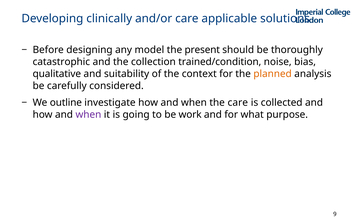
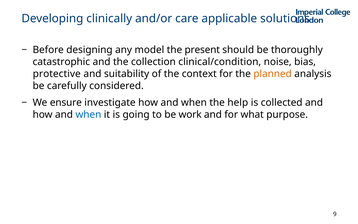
trained/condition: trained/condition -> clinical/condition
qualitative: qualitative -> protective
outline: outline -> ensure
the care: care -> help
when at (88, 115) colour: purple -> blue
